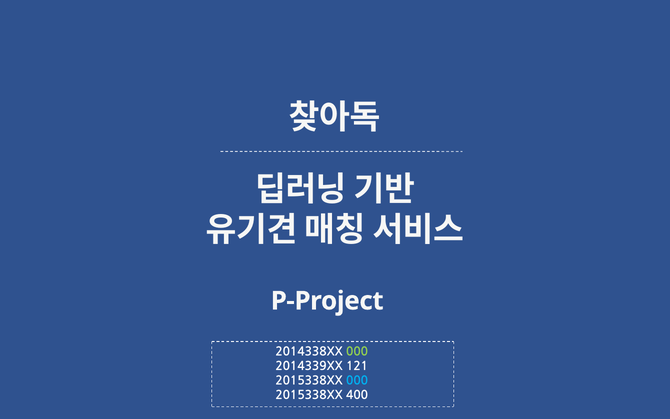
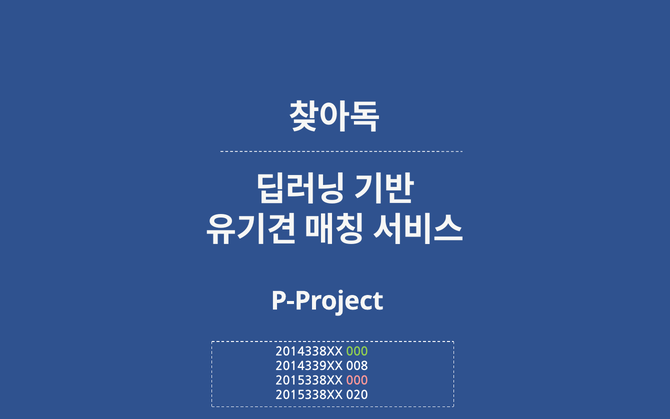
121: 121 -> 008
000 at (357, 380) colour: light blue -> pink
400: 400 -> 020
